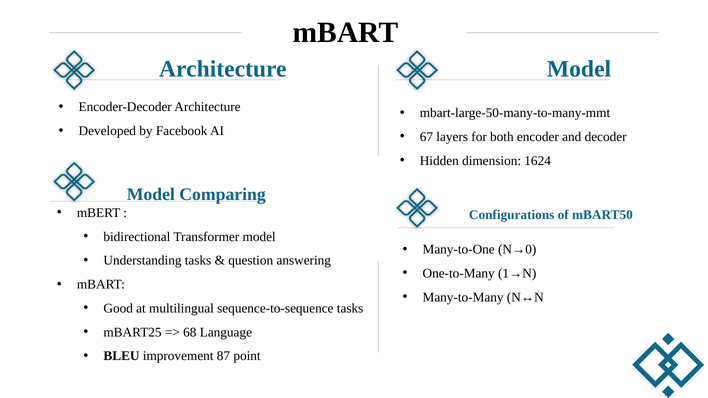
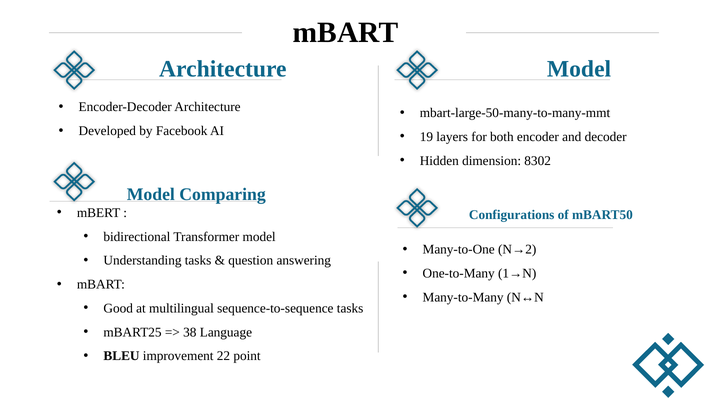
67: 67 -> 19
1624: 1624 -> 8302
N→0: N→0 -> N→2
68: 68 -> 38
87: 87 -> 22
